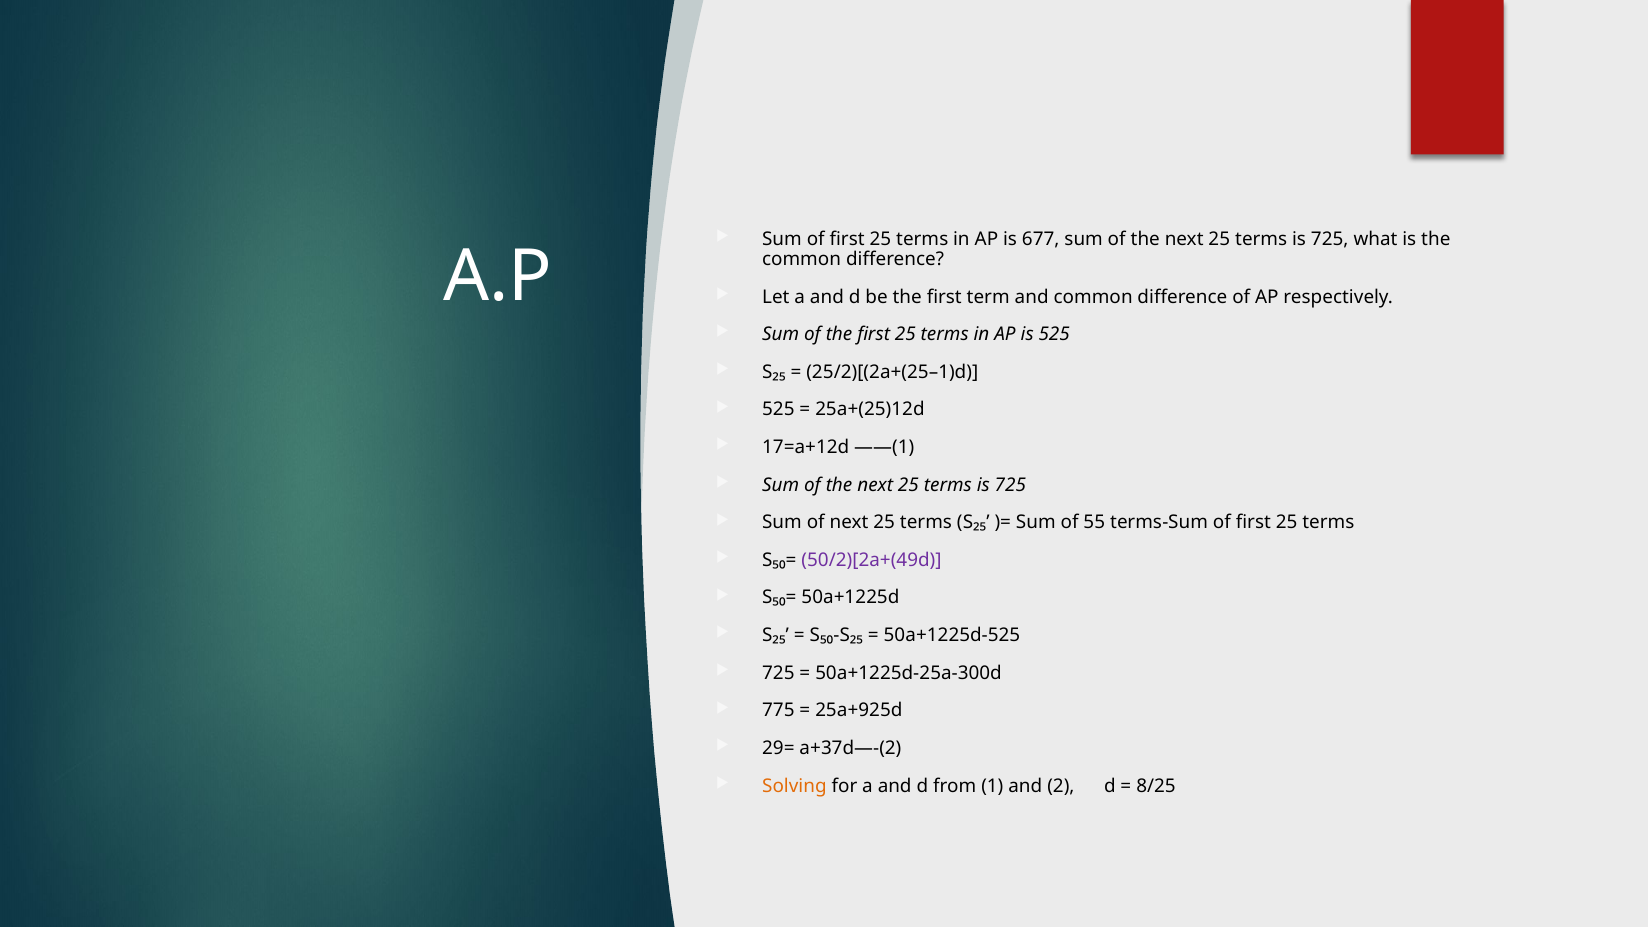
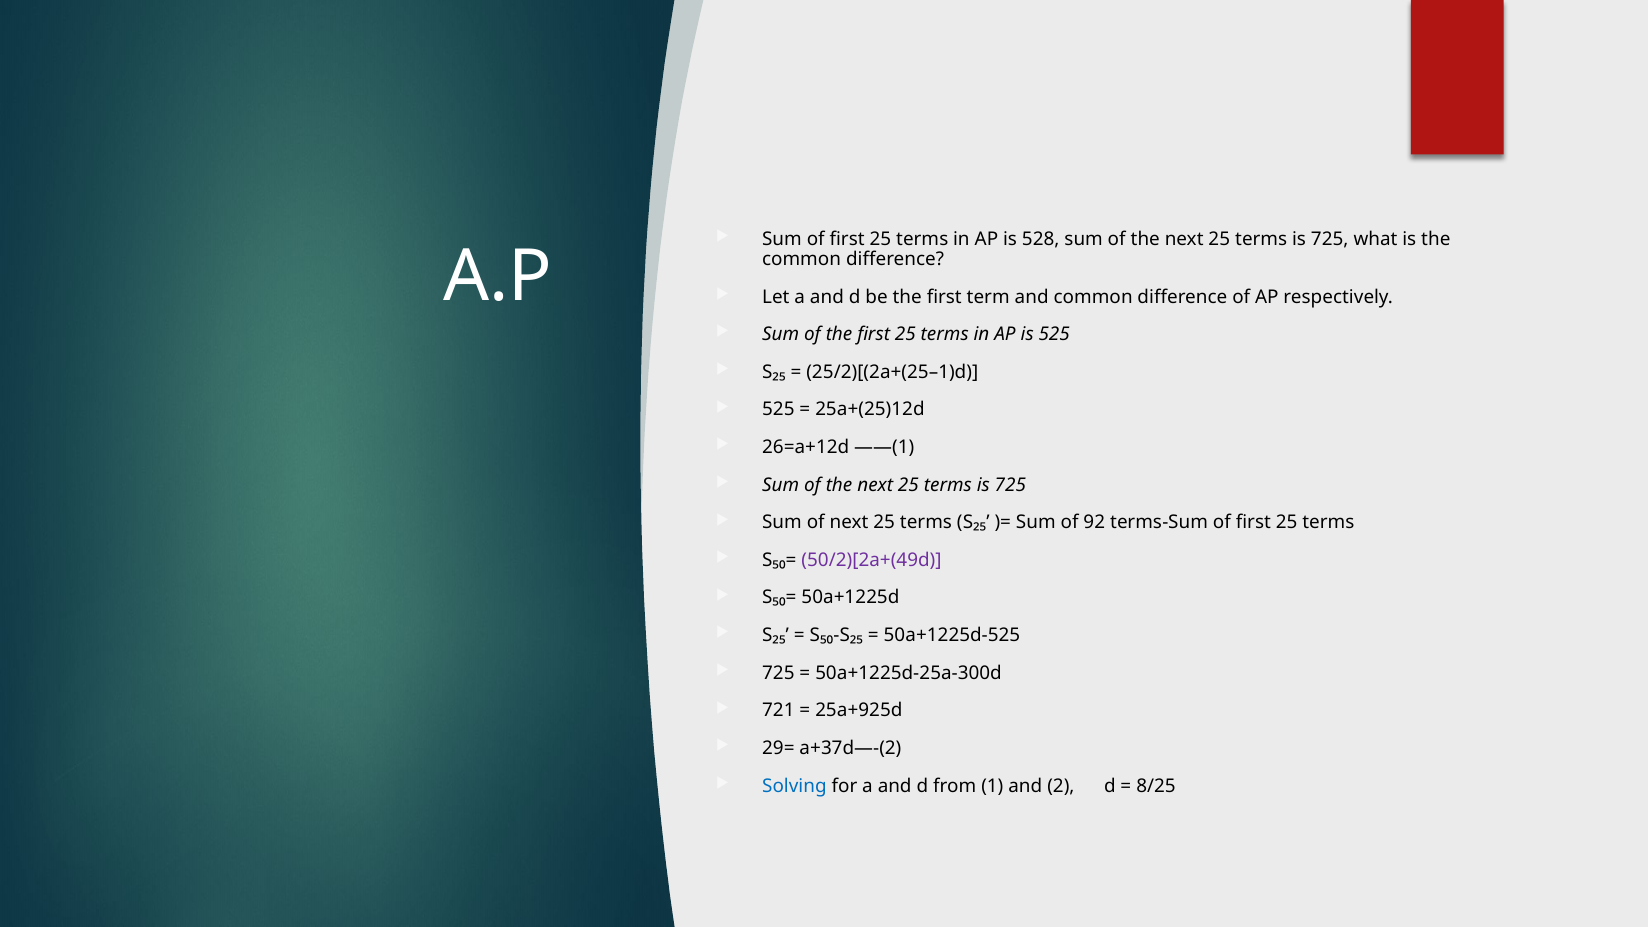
677: 677 -> 528
17=a+12d: 17=a+12d -> 26=a+12d
55: 55 -> 92
775: 775 -> 721
Solving colour: orange -> blue
